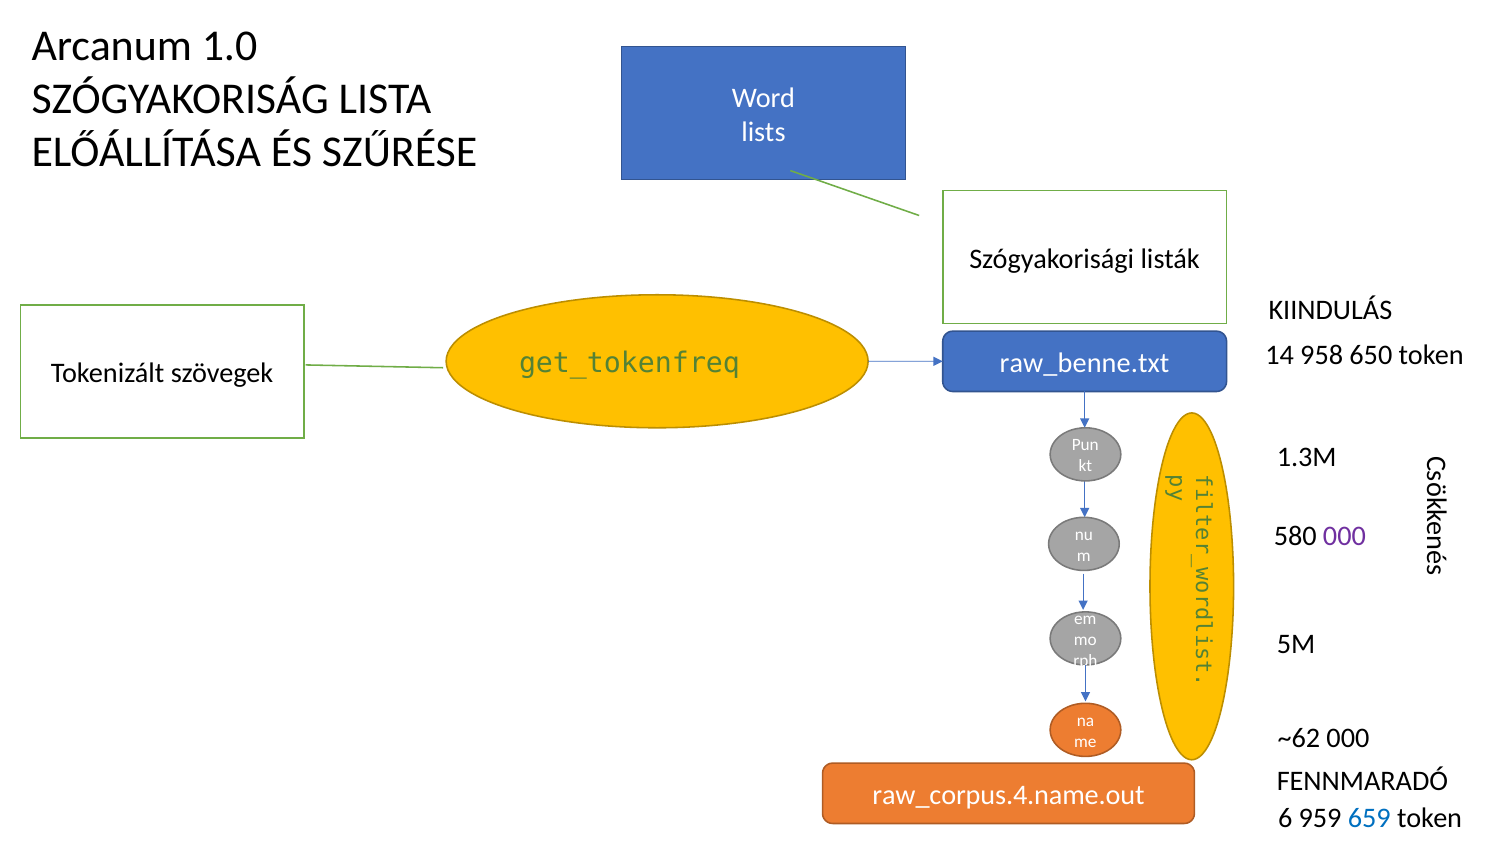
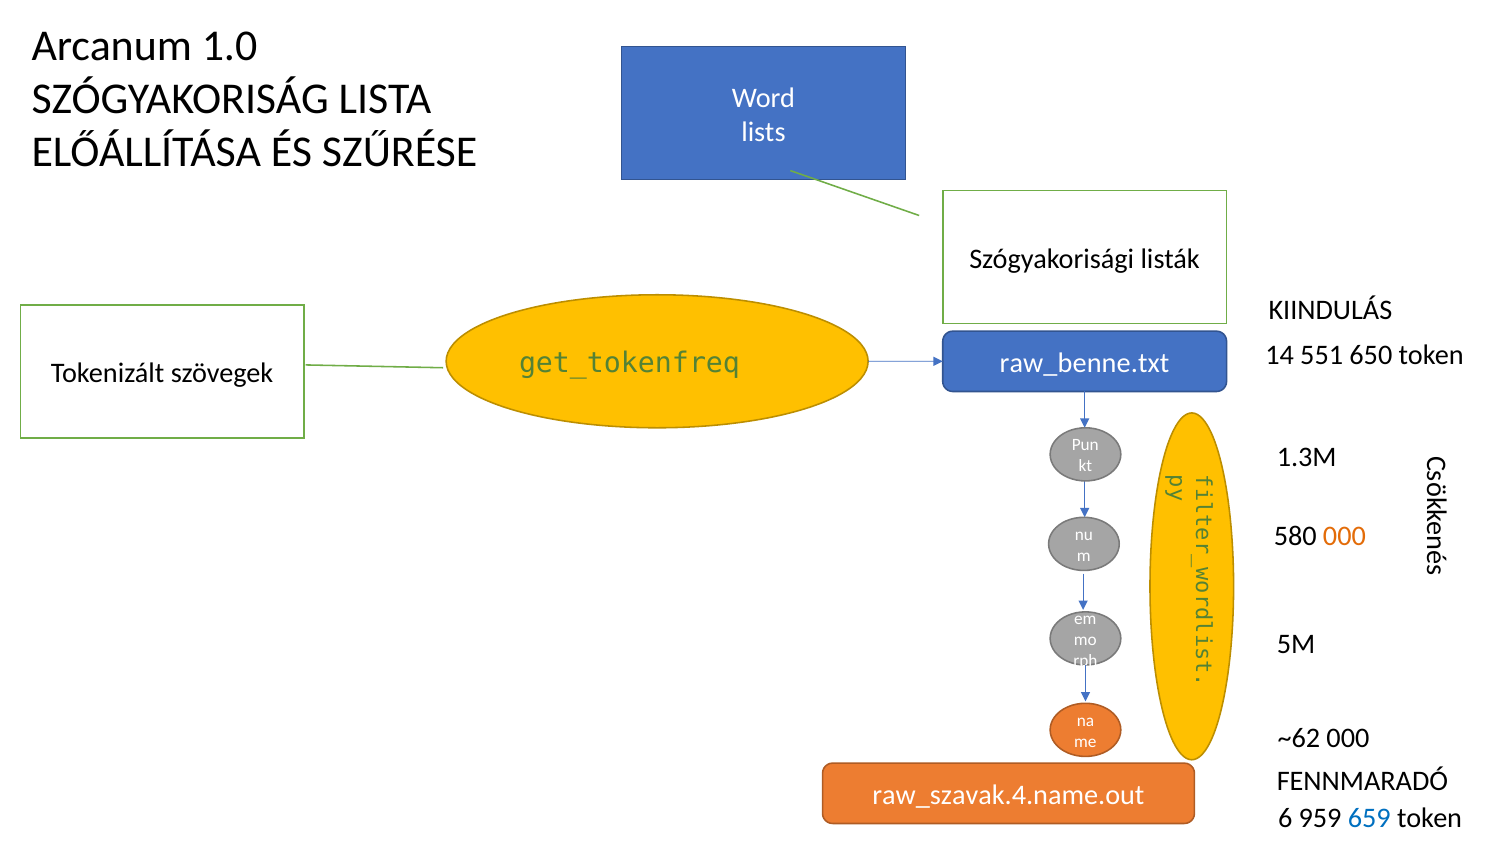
958: 958 -> 551
000 at (1344, 536) colour: purple -> orange
raw_corpus.4.name.out: raw_corpus.4.name.out -> raw_szavak.4.name.out
